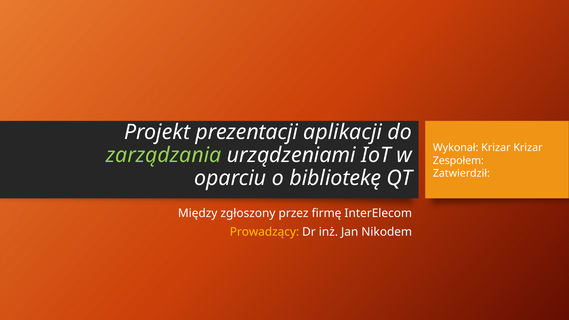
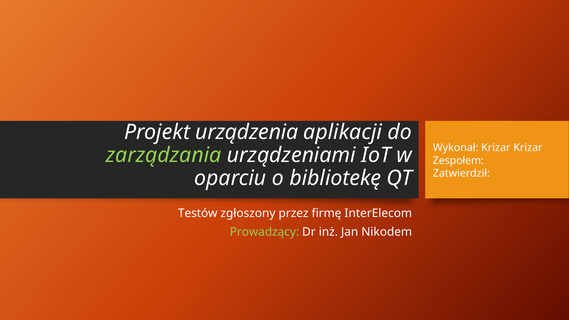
prezentacji: prezentacji -> urządzenia
Między: Między -> Testów
Prowadzący colour: yellow -> light green
